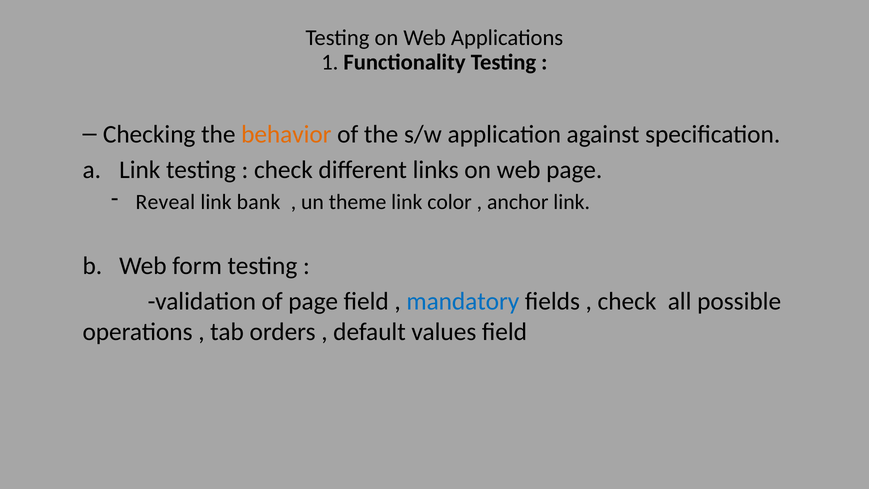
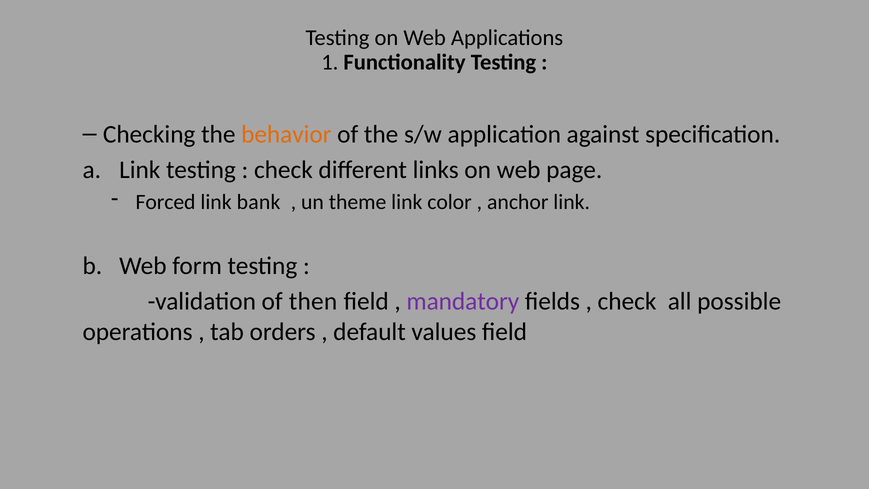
Reveal: Reveal -> Forced
of page: page -> then
mandatory colour: blue -> purple
